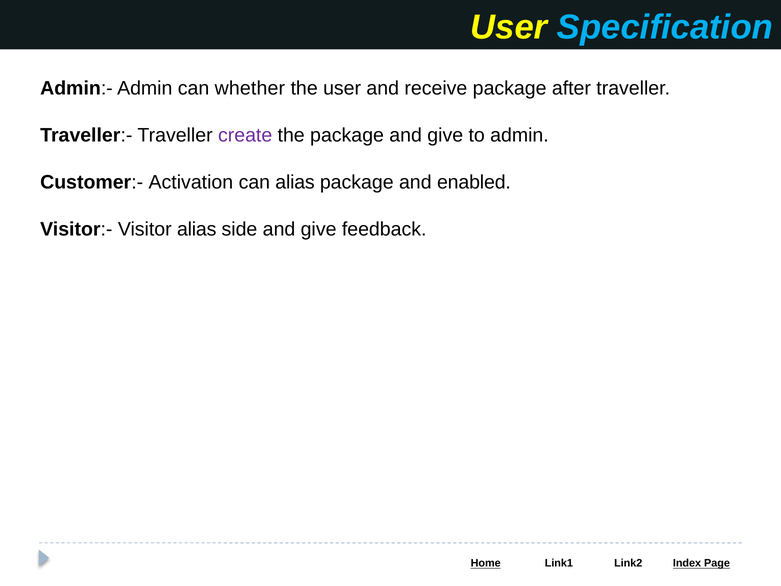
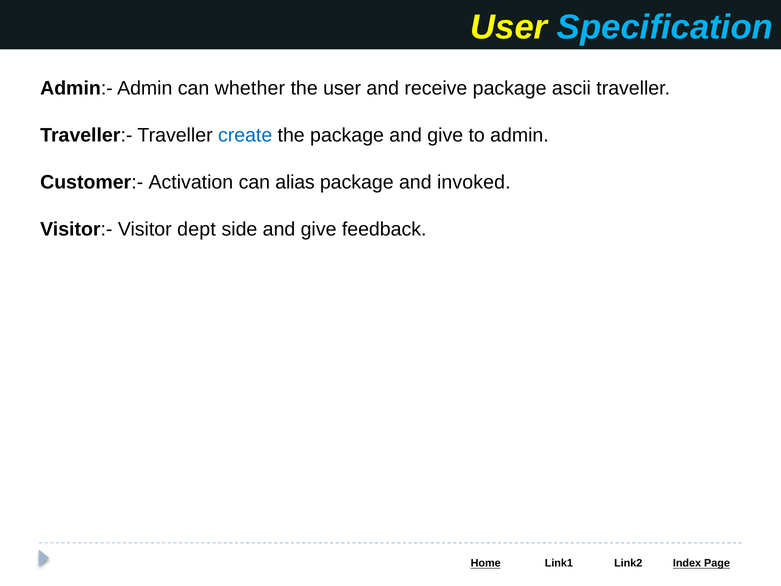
after: after -> ascii
create colour: purple -> blue
enabled: enabled -> invoked
Visitor alias: alias -> dept
